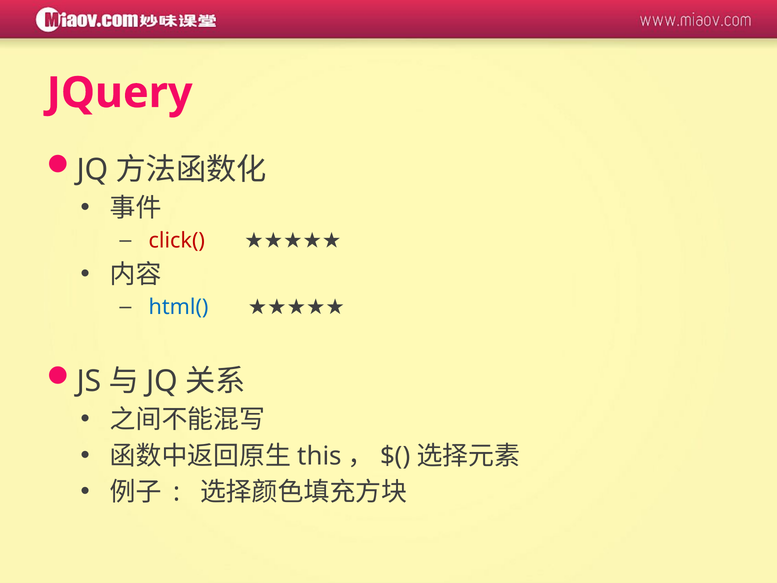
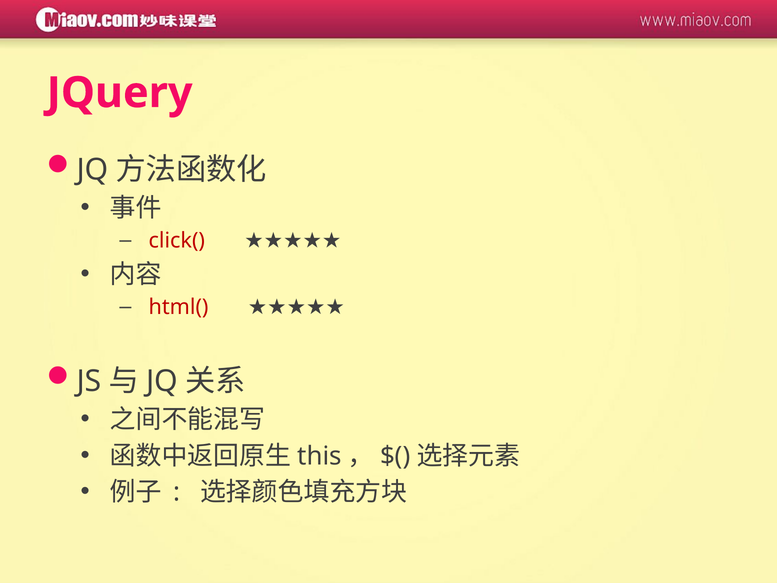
html( colour: blue -> red
